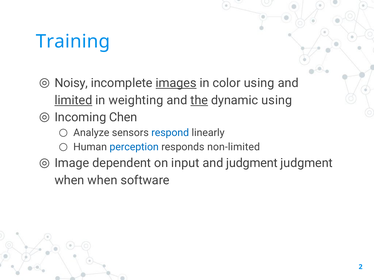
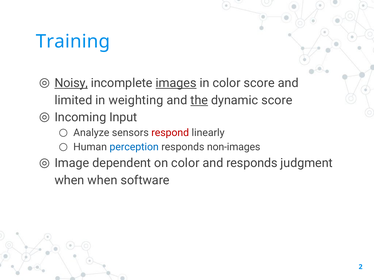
Noisy underline: none -> present
color using: using -> score
limited underline: present -> none
dynamic using: using -> score
Chen: Chen -> Input
respond colour: blue -> red
non-limited: non-limited -> non-images
on input: input -> color
and judgment: judgment -> responds
